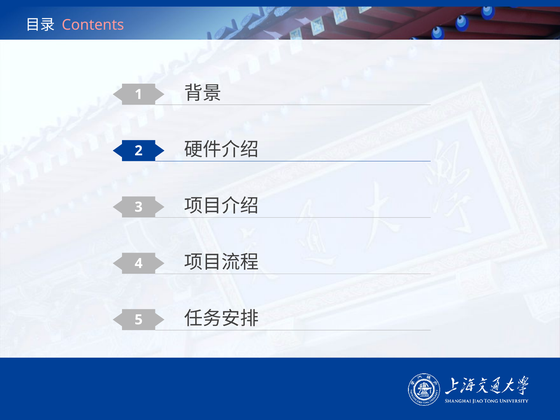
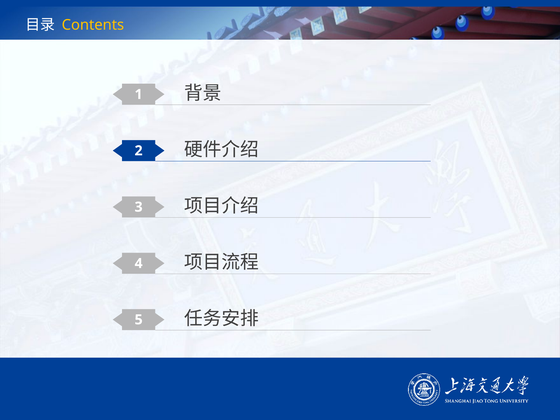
Contents colour: pink -> yellow
